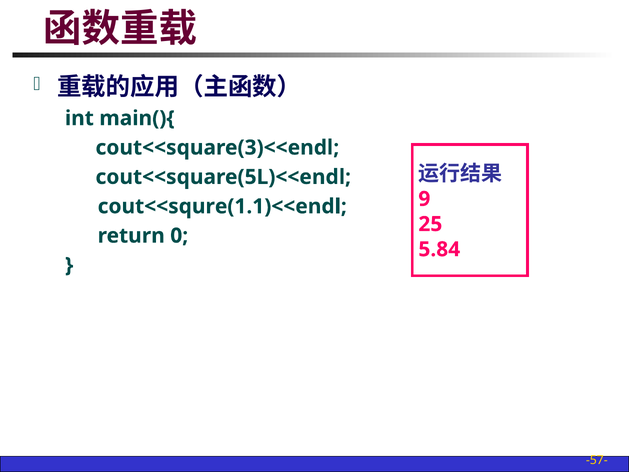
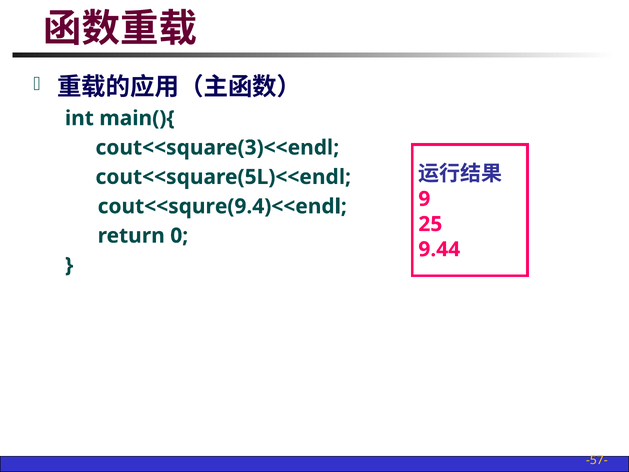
cout<<squre(1.1)<<endl: cout<<squre(1.1)<<endl -> cout<<squre(9.4)<<endl
5.84: 5.84 -> 9.44
